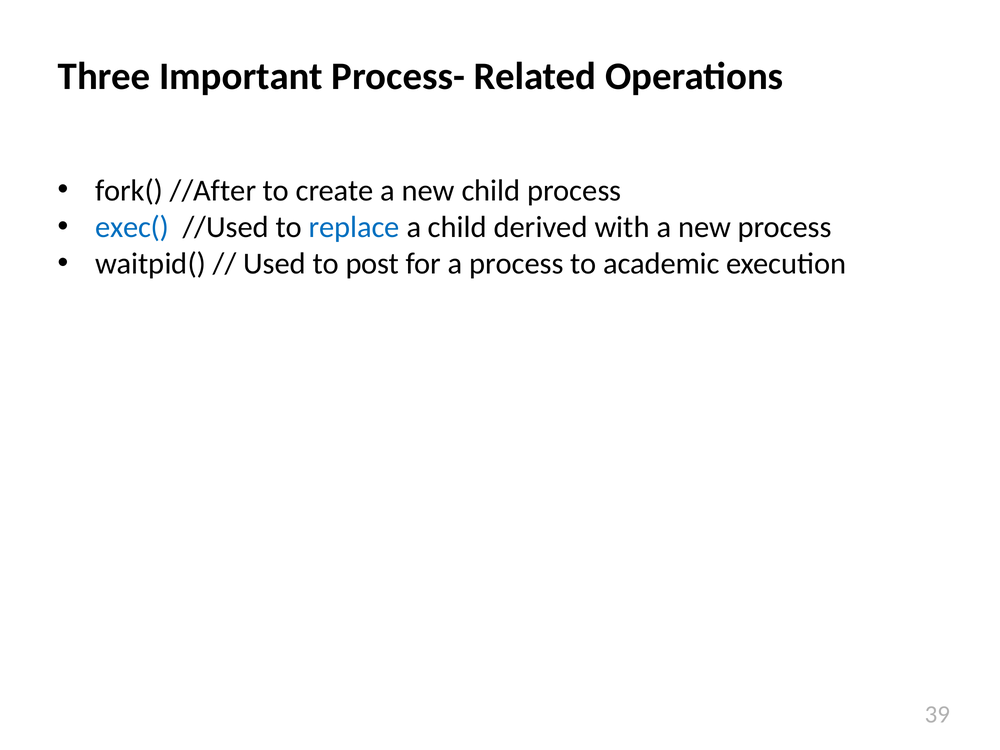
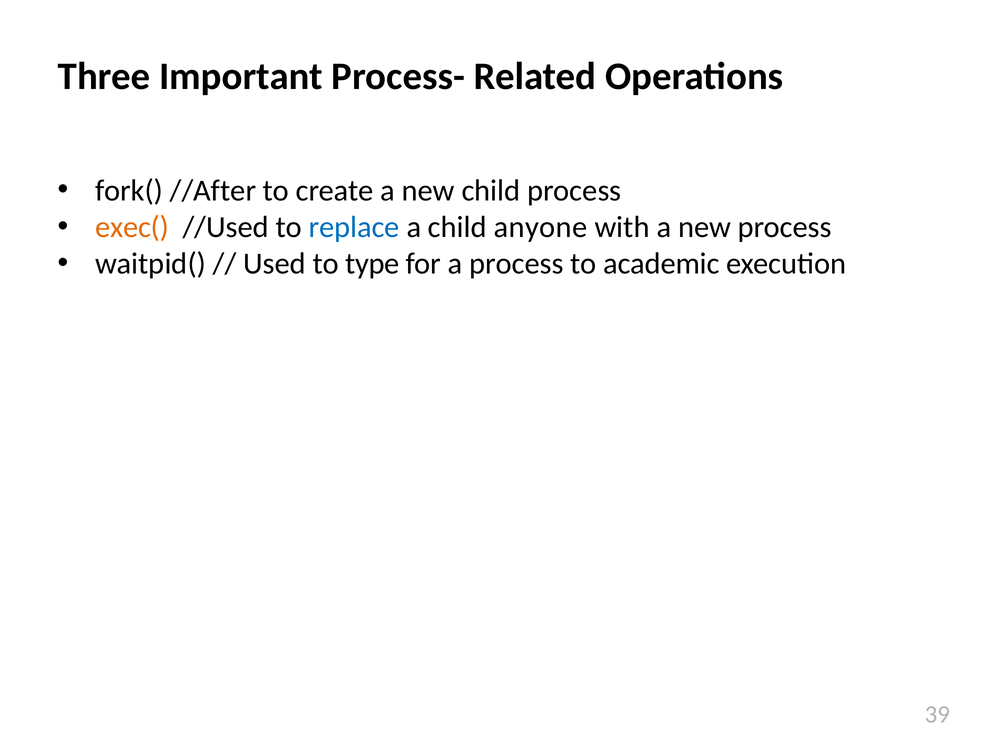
exec( colour: blue -> orange
derived: derived -> anyone
post: post -> type
